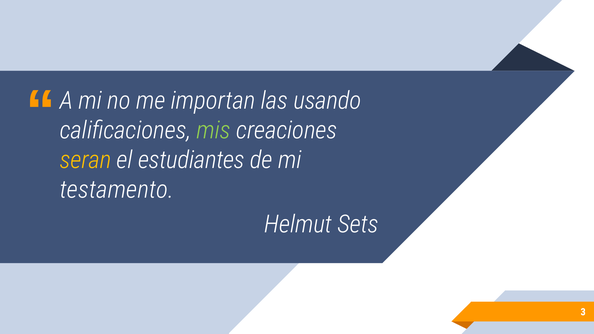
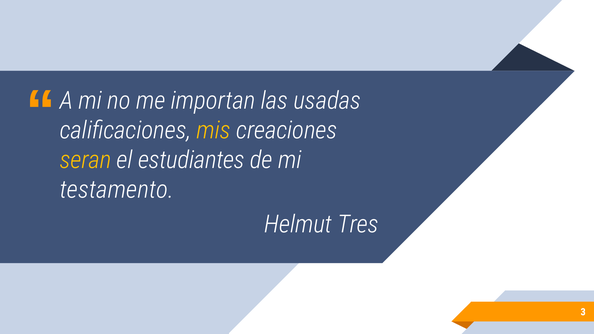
usando: usando -> usadas
mis colour: light green -> yellow
Sets: Sets -> Tres
